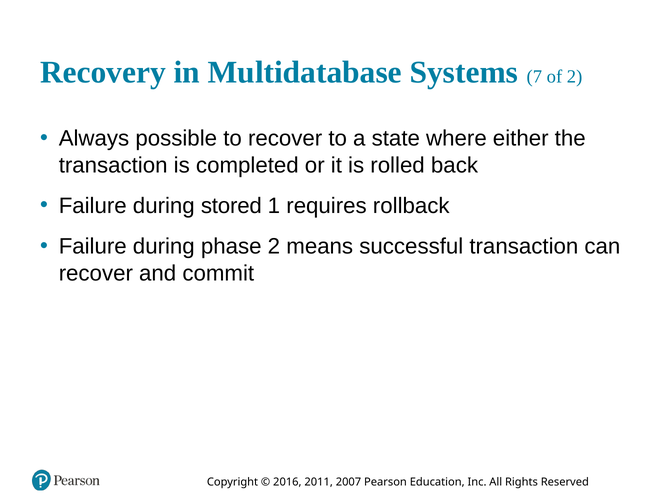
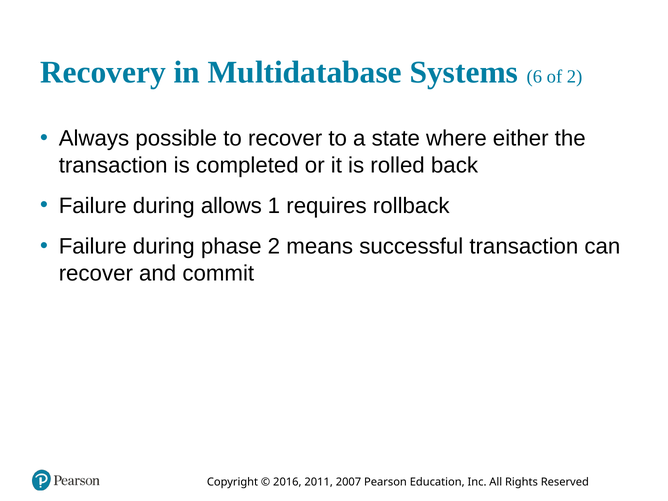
7: 7 -> 6
stored: stored -> allows
